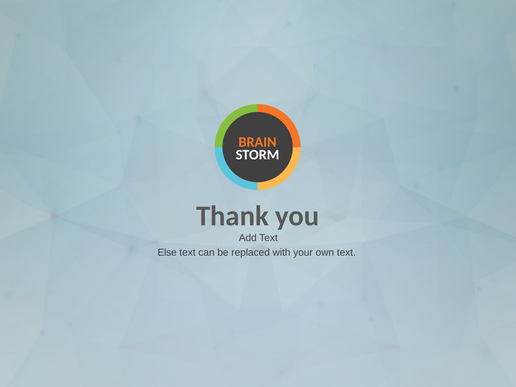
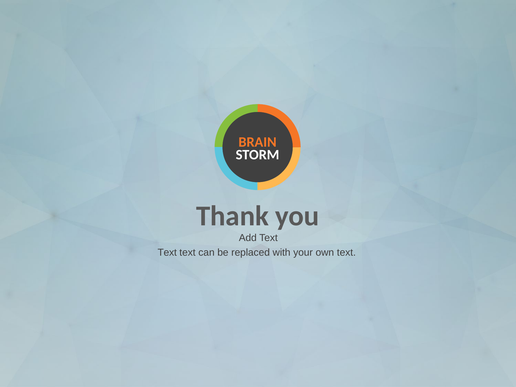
Else at (167, 253): Else -> Text
